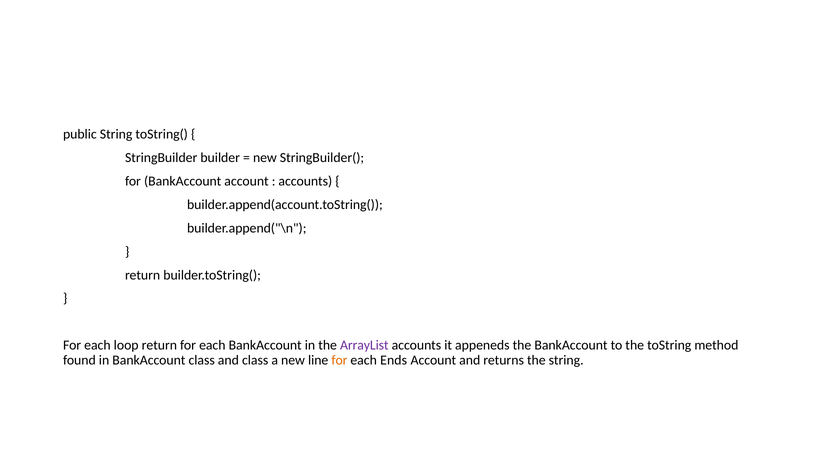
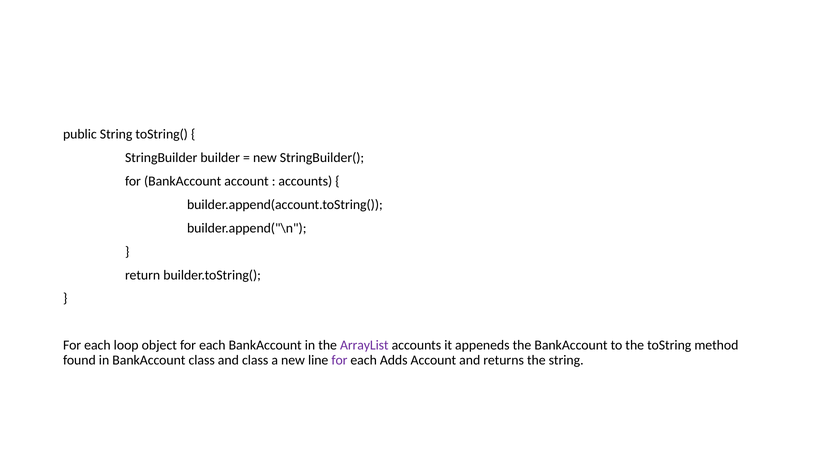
loop return: return -> object
for at (339, 360) colour: orange -> purple
Ends: Ends -> Adds
